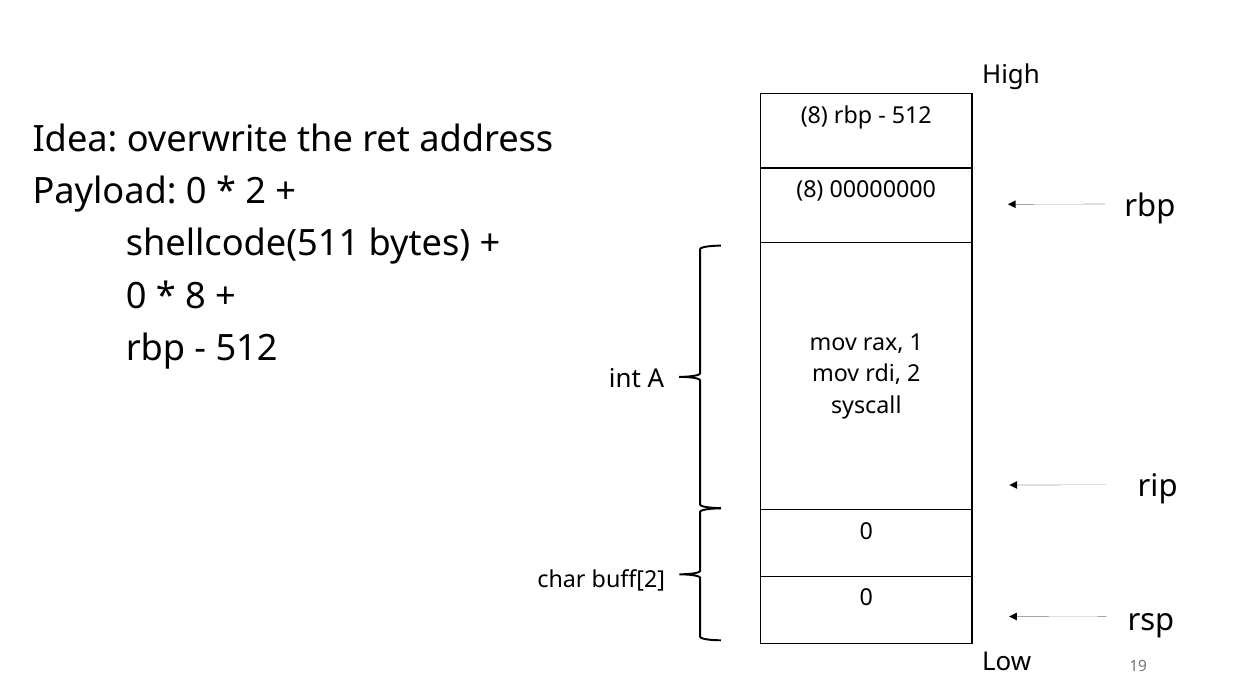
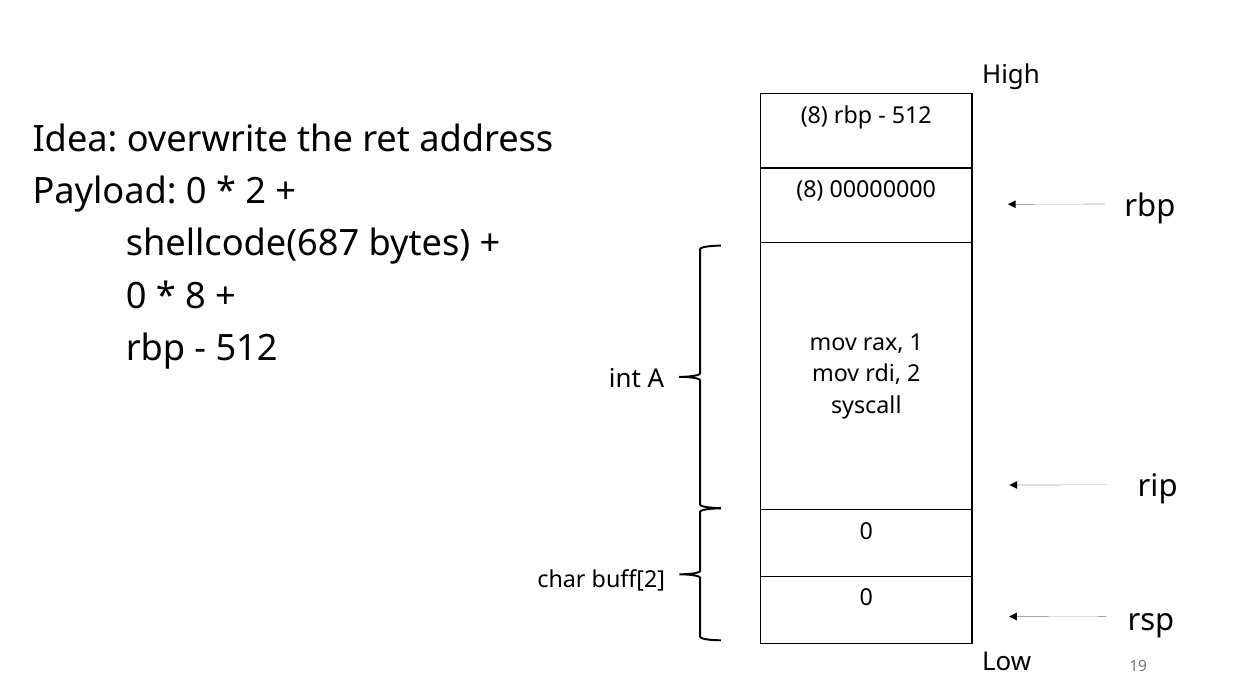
shellcode(511: shellcode(511 -> shellcode(687
